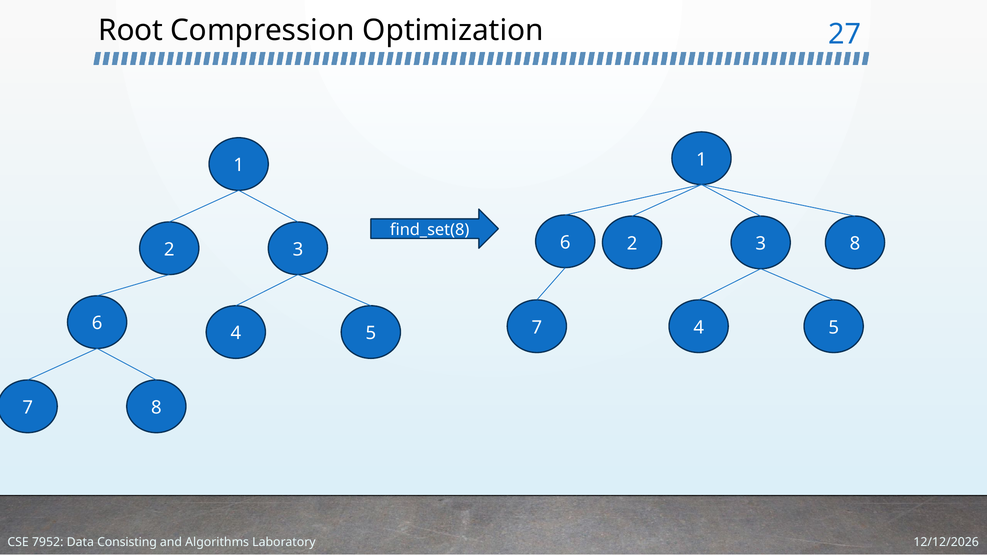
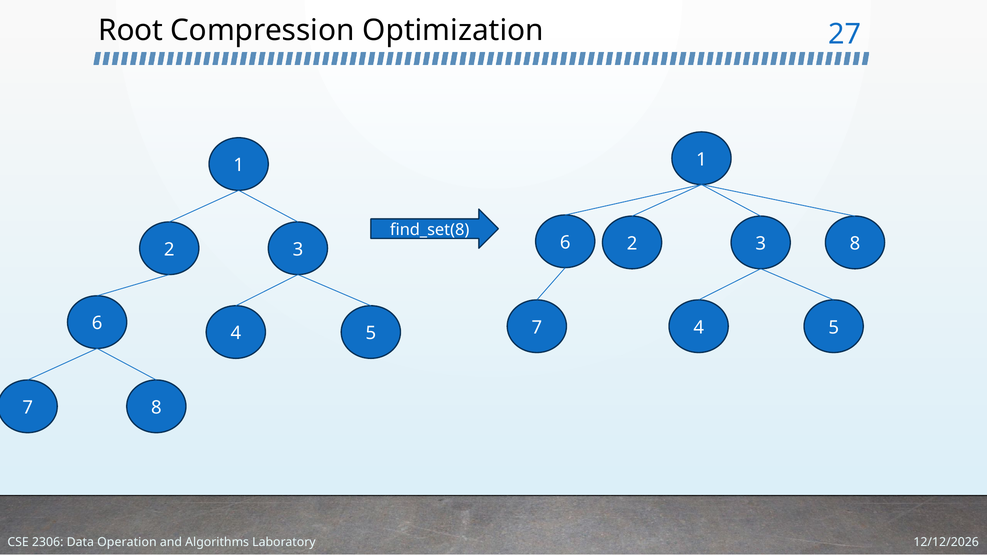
7952: 7952 -> 2306
Consisting: Consisting -> Operation
